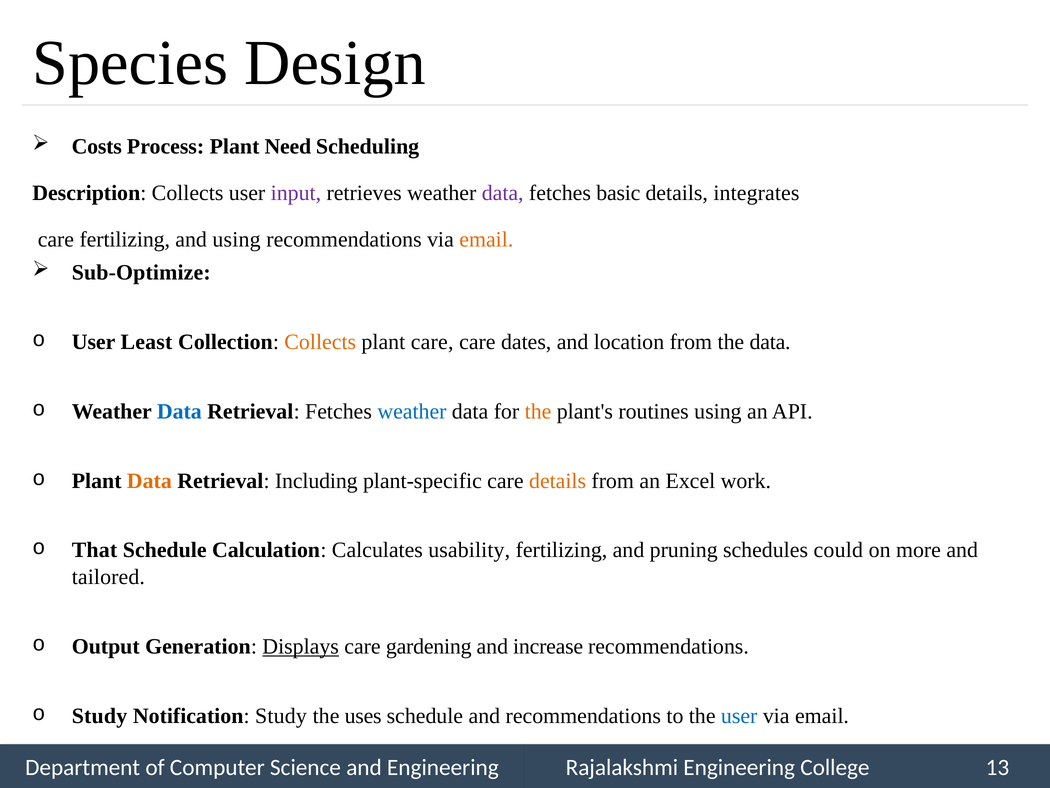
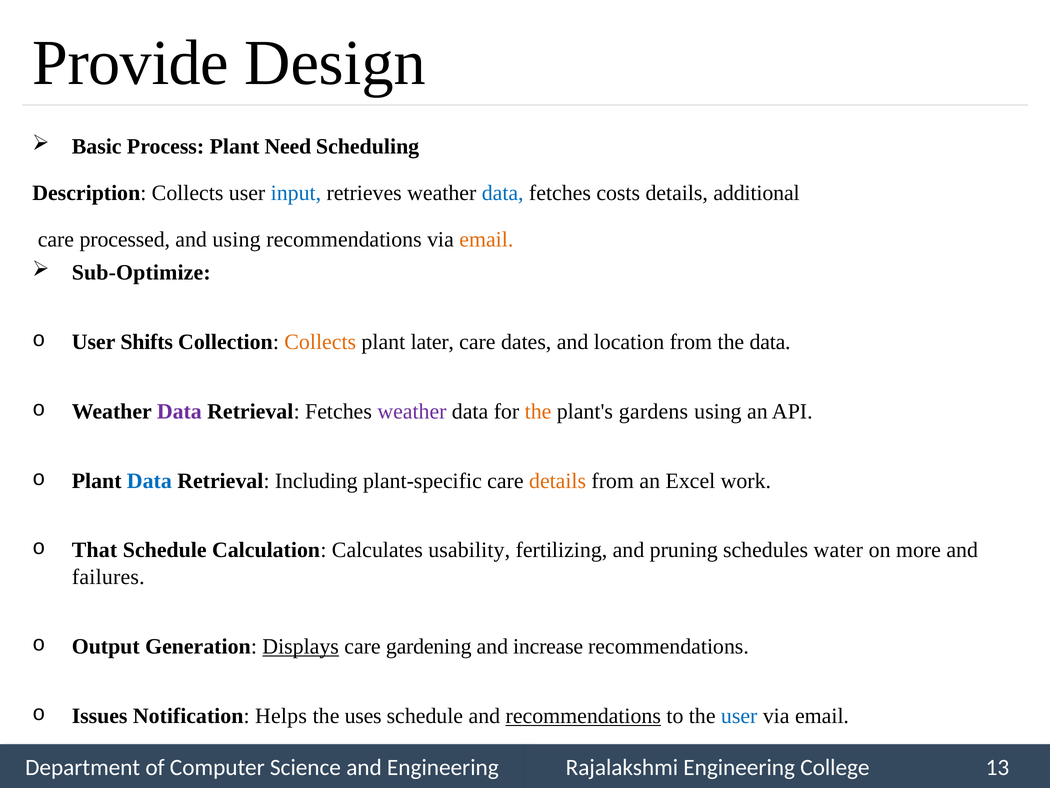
Species: Species -> Provide
Costs: Costs -> Basic
input colour: purple -> blue
data at (503, 193) colour: purple -> blue
basic: basic -> costs
integrates: integrates -> additional
care fertilizing: fertilizing -> processed
Least: Least -> Shifts
plant care: care -> later
Data at (179, 411) colour: blue -> purple
weather at (412, 411) colour: blue -> purple
routines: routines -> gardens
Data at (149, 481) colour: orange -> blue
could: could -> water
tailored: tailored -> failures
Study at (100, 716): Study -> Issues
Notification Study: Study -> Helps
recommendations at (583, 716) underline: none -> present
